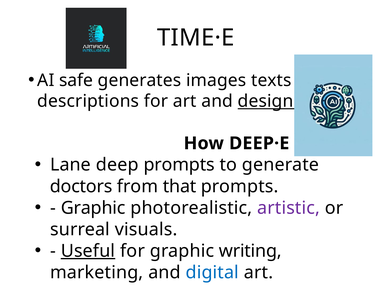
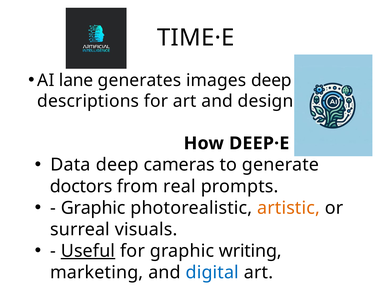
safe: safe -> lane
images texts: texts -> deep
design underline: present -> none
Lane: Lane -> Data
deep prompts: prompts -> cameras
that: that -> real
artistic colour: purple -> orange
